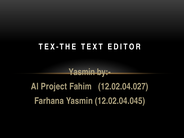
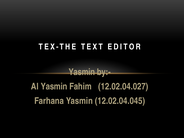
Al Project: Project -> Yasmin
